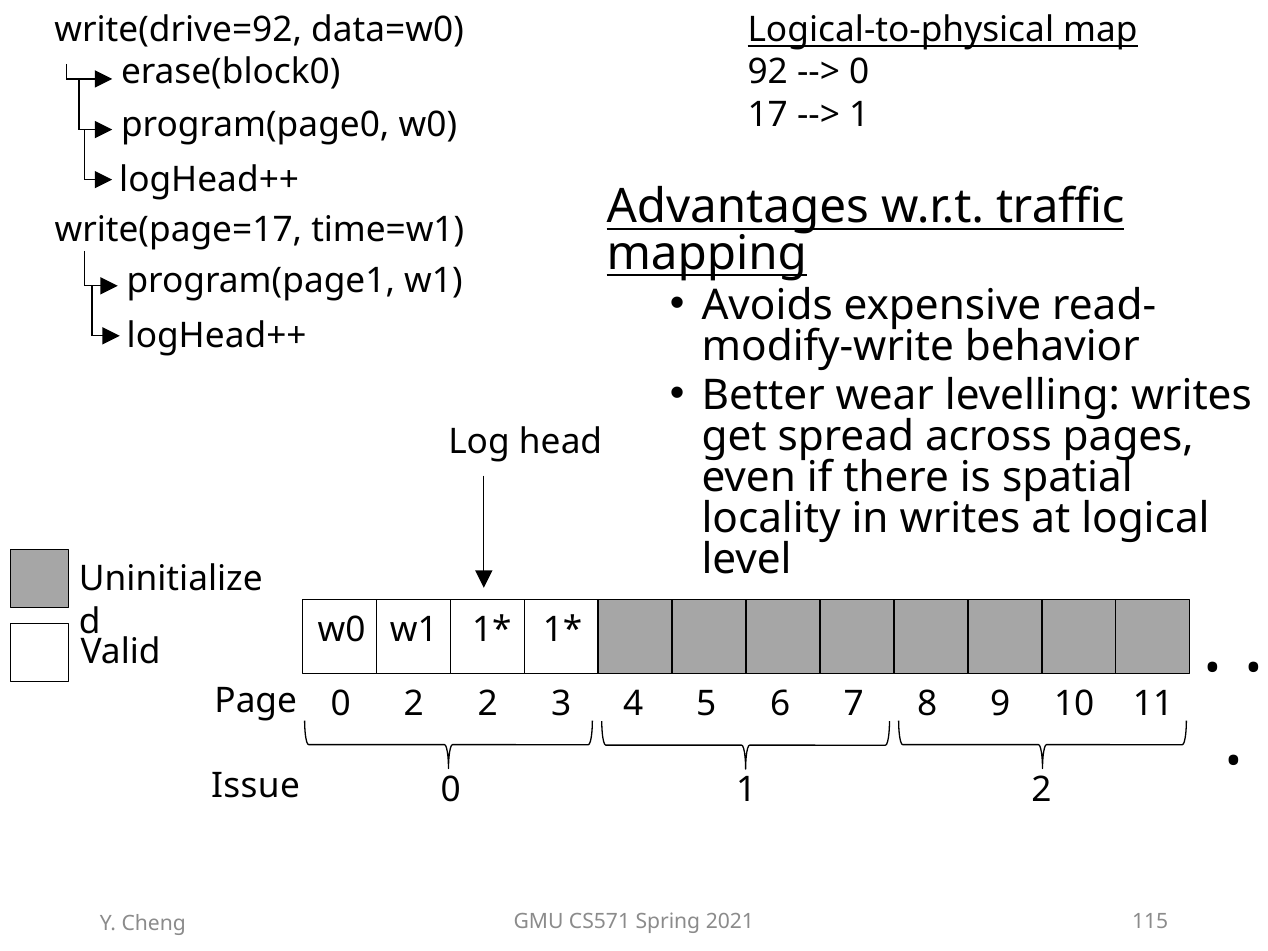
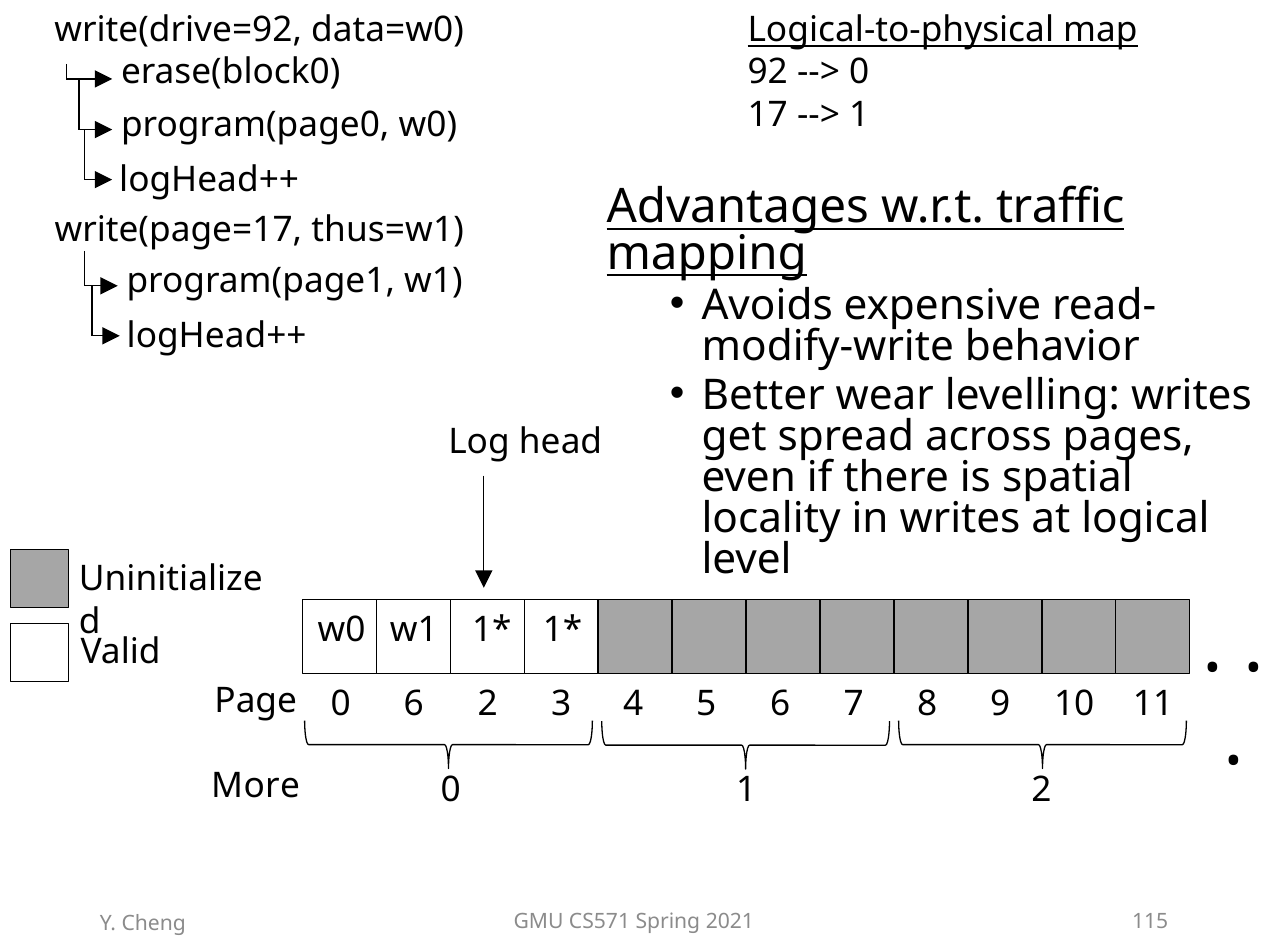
time=w1: time=w1 -> thus=w1
0 2: 2 -> 6
Issue: Issue -> More
